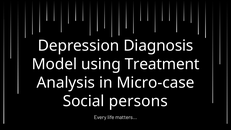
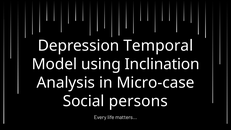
Diagnosis: Diagnosis -> Temporal
Treatment: Treatment -> Inclination
